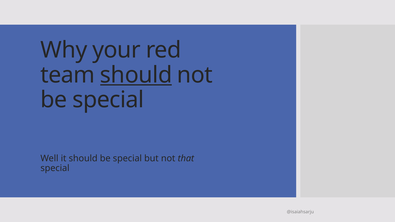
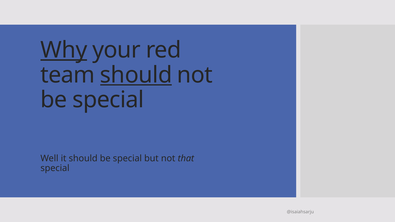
Why underline: none -> present
